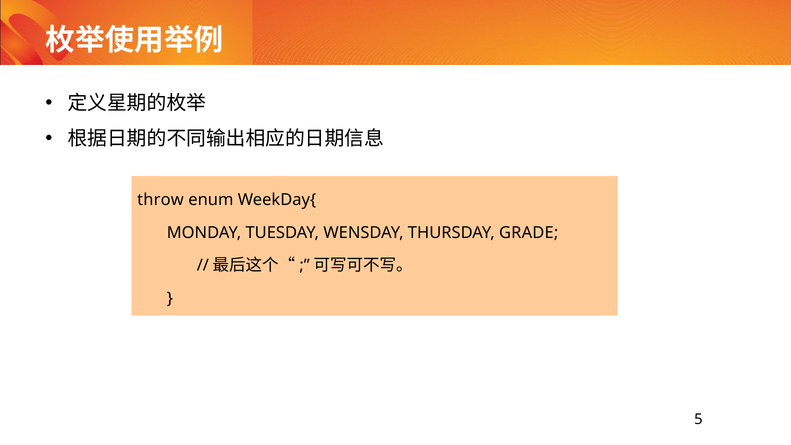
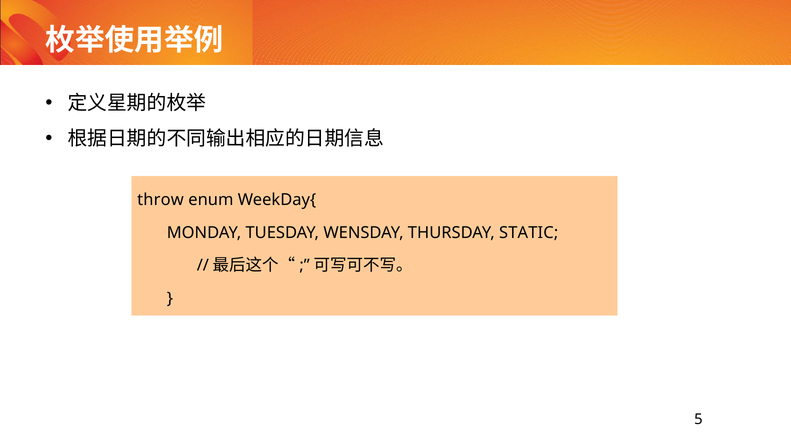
GRADE: GRADE -> STATIC
